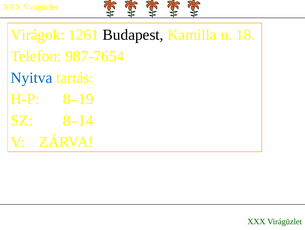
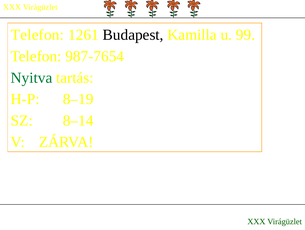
Virágok at (38, 35): Virágok -> Telefon
18: 18 -> 99
Nyitva colour: blue -> green
